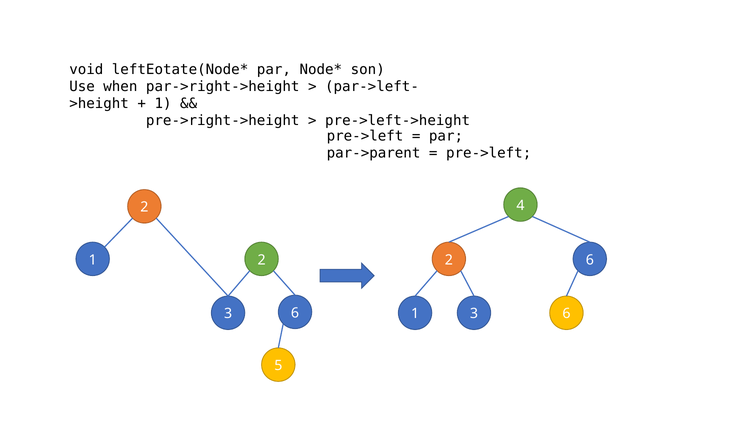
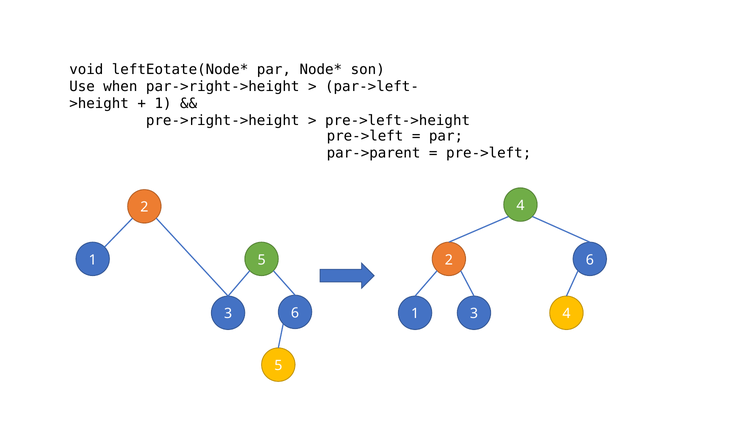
1 2: 2 -> 5
3 6: 6 -> 4
